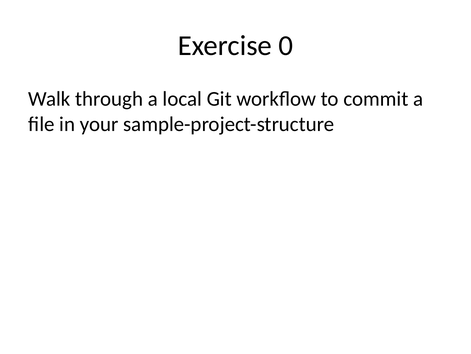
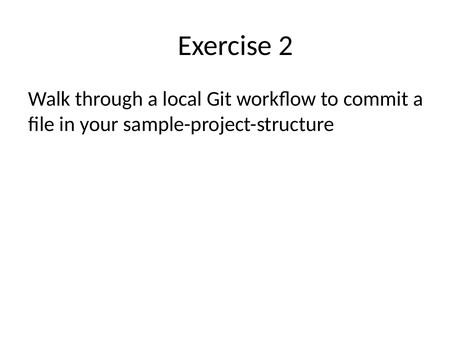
0: 0 -> 2
